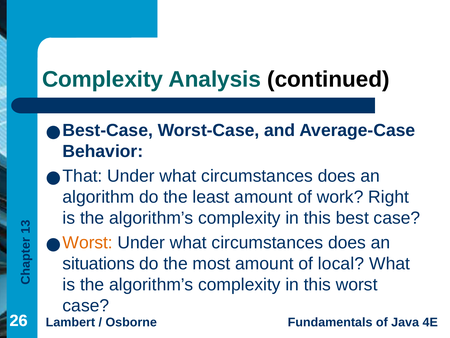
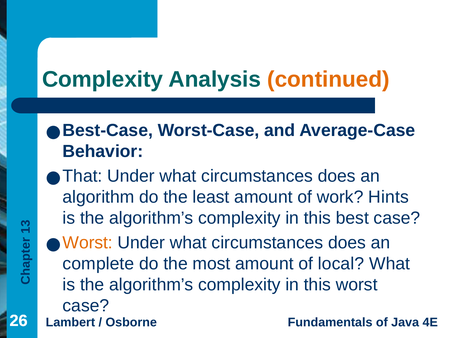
continued colour: black -> orange
Right: Right -> Hints
situations: situations -> complete
